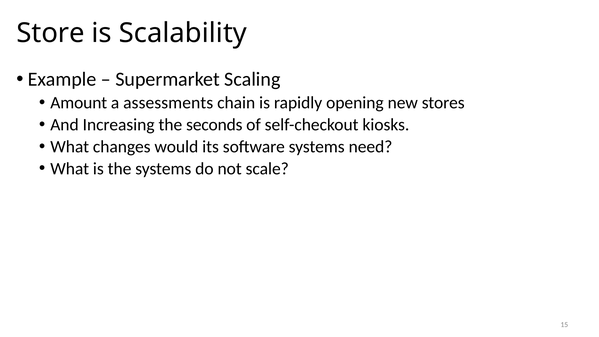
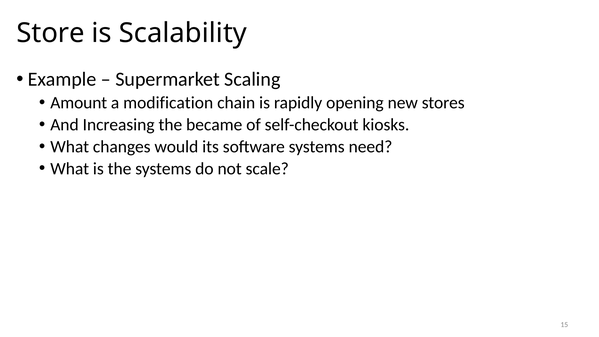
assessments: assessments -> modification
seconds: seconds -> became
